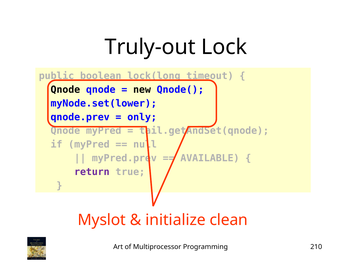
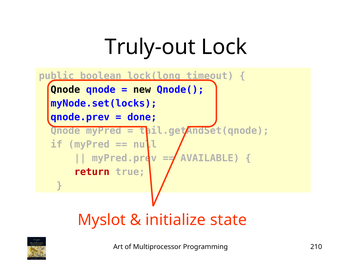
myNode.set(lower: myNode.set(lower -> myNode.set(locks
only: only -> done
return colour: purple -> red
clean: clean -> state
